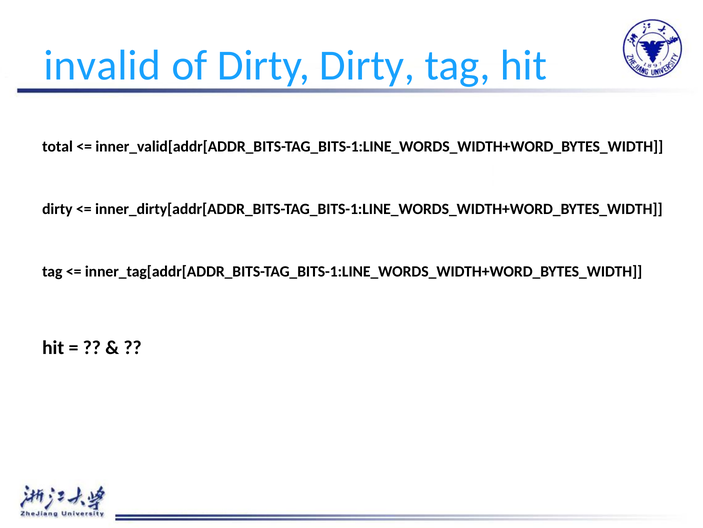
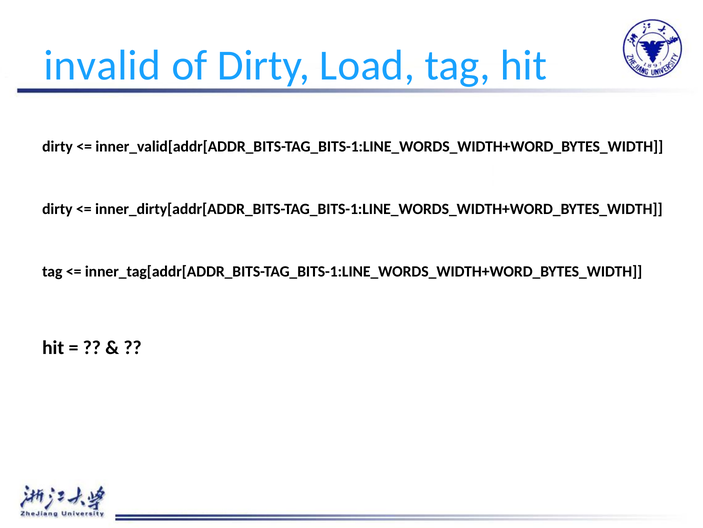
Dirty Dirty: Dirty -> Load
total at (58, 146): total -> dirty
